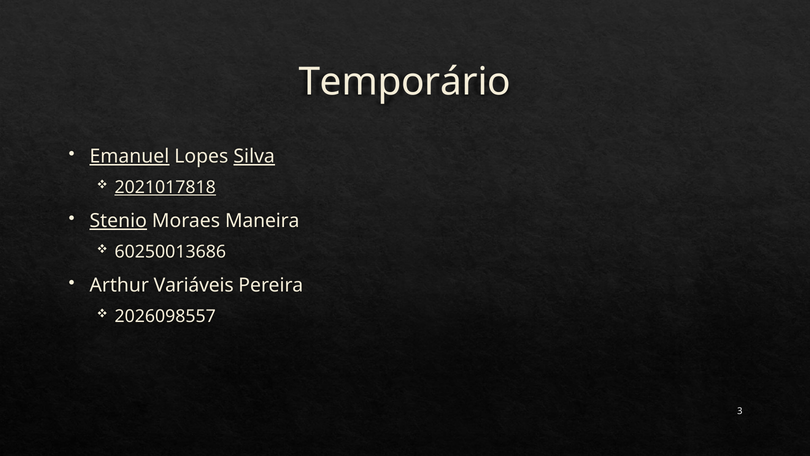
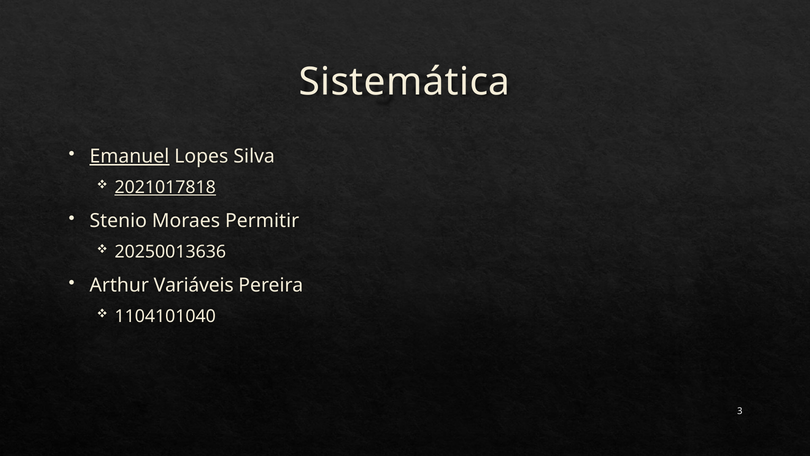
Temporário: Temporário -> Sistemática
Silva underline: present -> none
Stenio underline: present -> none
Maneira: Maneira -> Permitir
60250013686: 60250013686 -> 20250013636
2026098557: 2026098557 -> 1104101040
